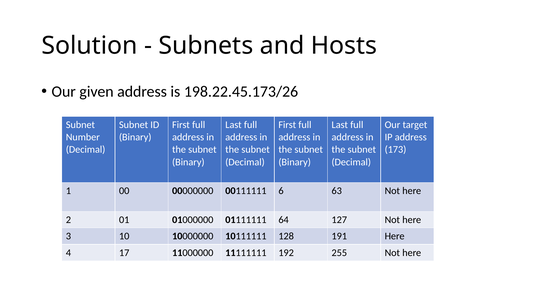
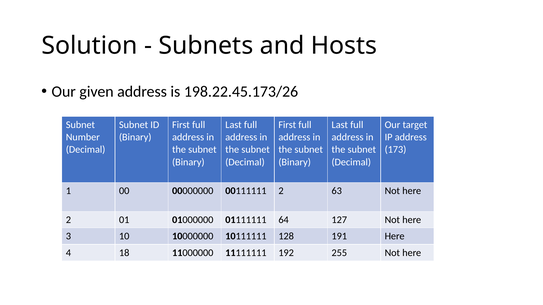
00111111 6: 6 -> 2
17: 17 -> 18
